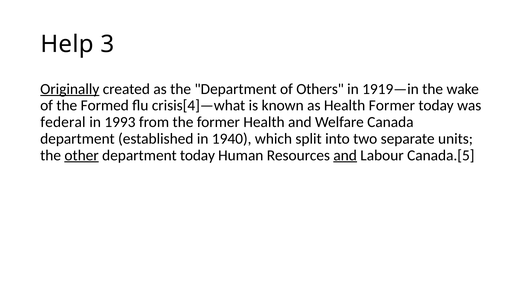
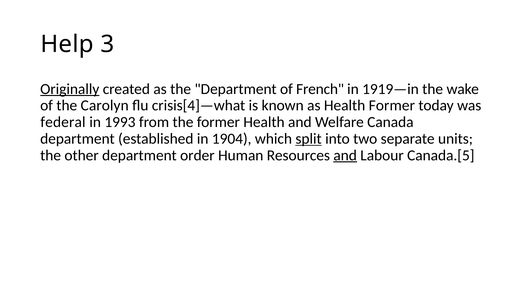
Others: Others -> French
Formed: Formed -> Carolyn
1940: 1940 -> 1904
split underline: none -> present
other underline: present -> none
department today: today -> order
